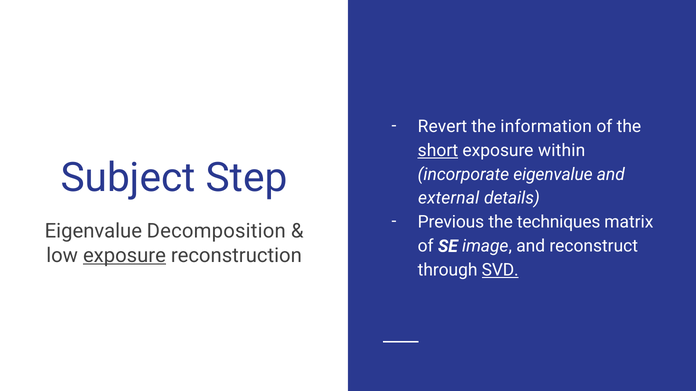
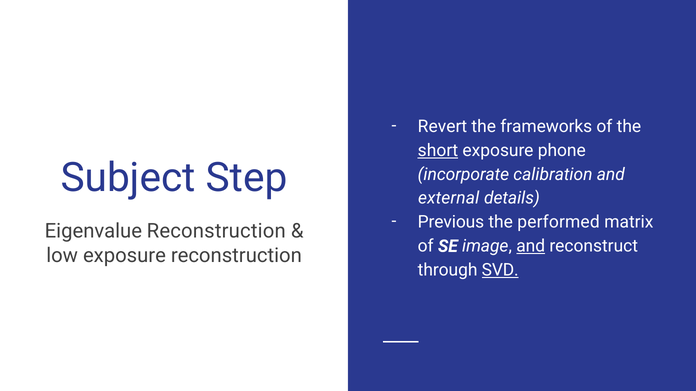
information: information -> frameworks
within: within -> phone
incorporate eigenvalue: eigenvalue -> calibration
techniques: techniques -> performed
Eigenvalue Decomposition: Decomposition -> Reconstruction
and at (531, 247) underline: none -> present
exposure at (124, 256) underline: present -> none
